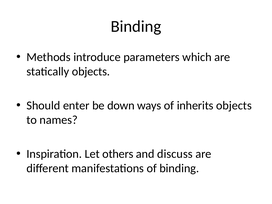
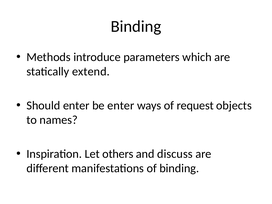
statically objects: objects -> extend
be down: down -> enter
inherits: inherits -> request
